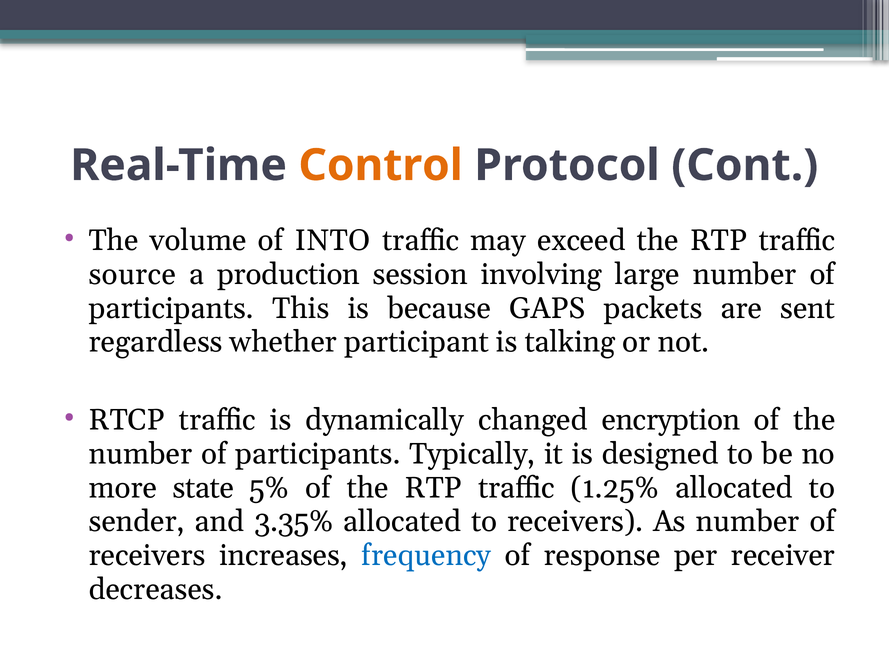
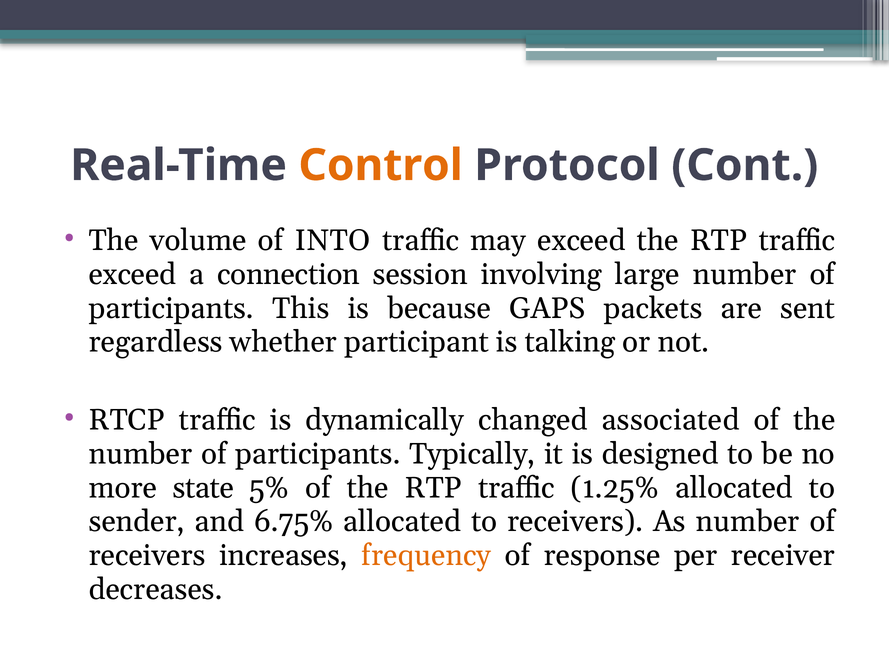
source at (132, 275): source -> exceed
production: production -> connection
encryption: encryption -> associated
3.35%: 3.35% -> 6.75%
frequency colour: blue -> orange
